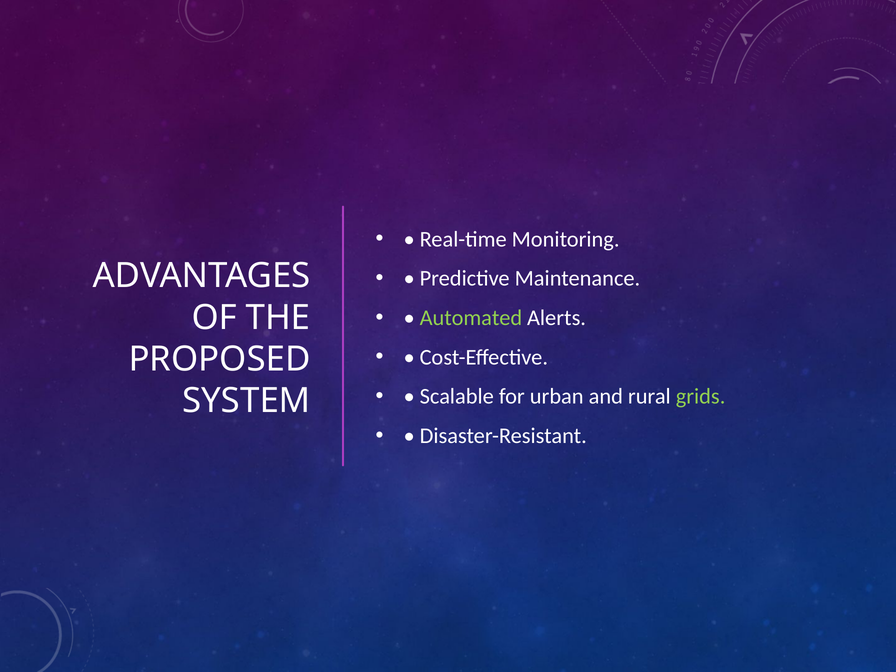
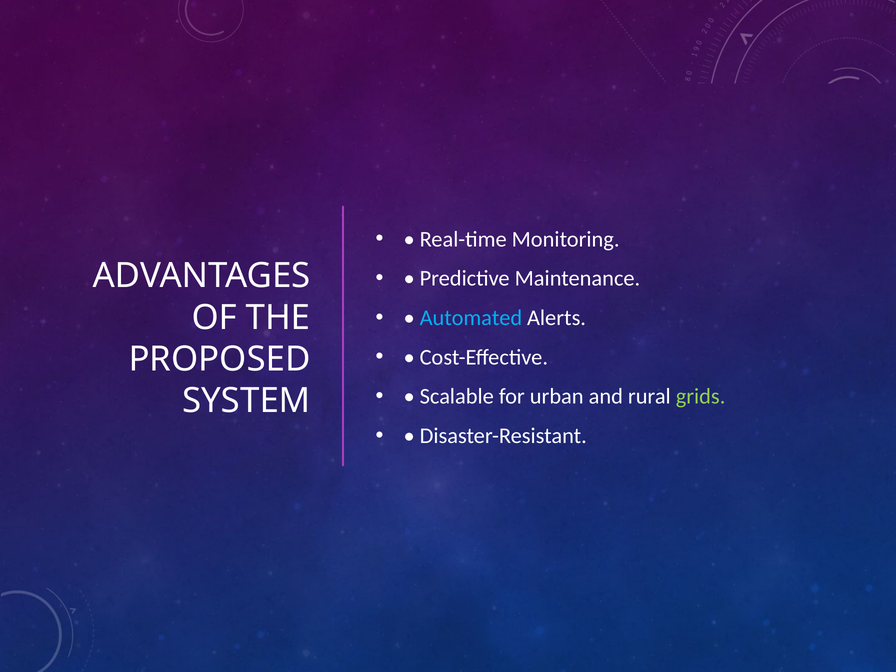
Automated colour: light green -> light blue
